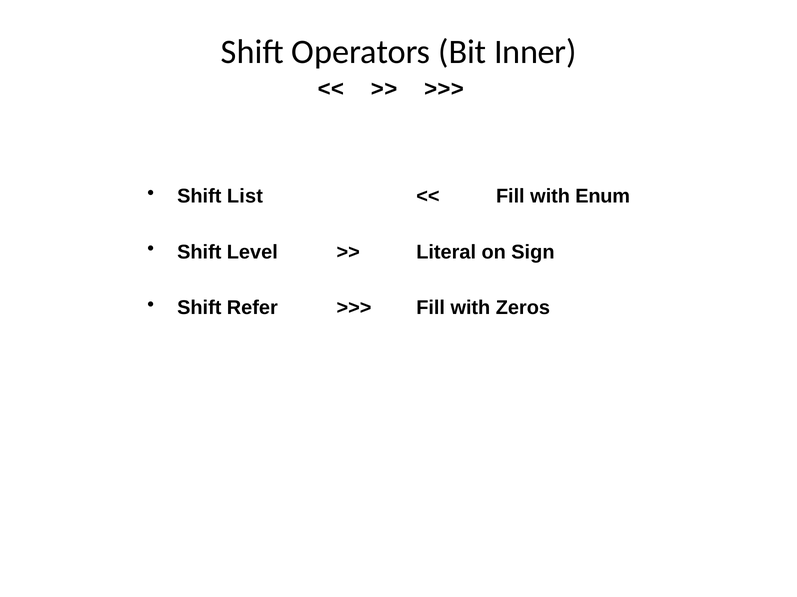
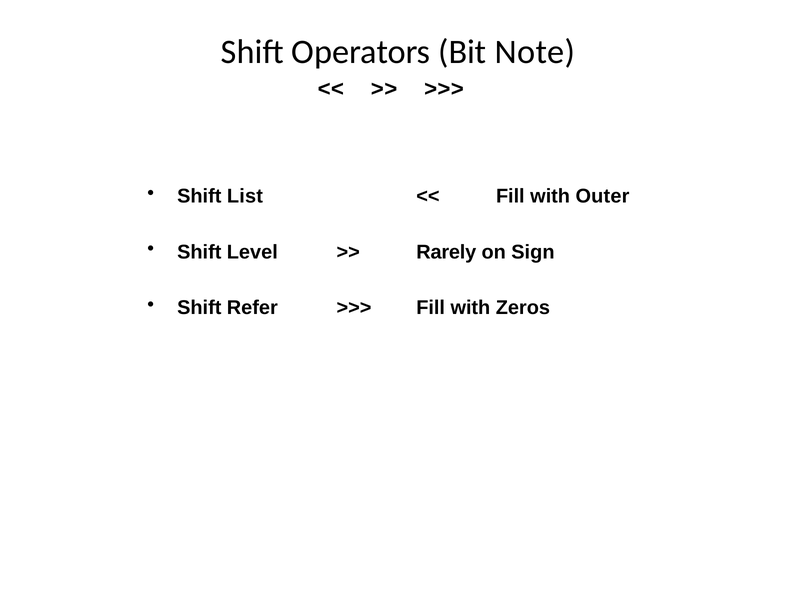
Inner: Inner -> Note
Enum: Enum -> Outer
Literal: Literal -> Rarely
